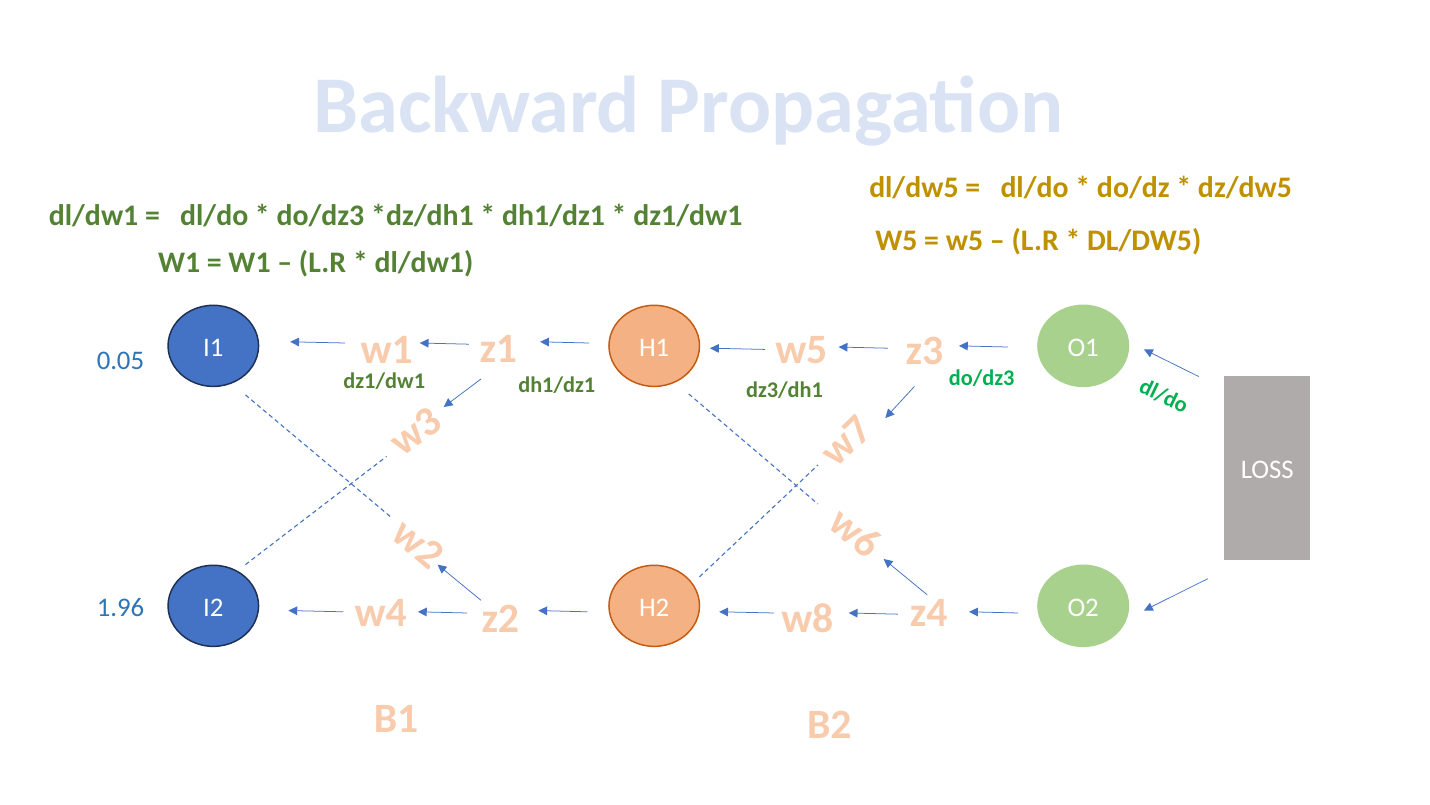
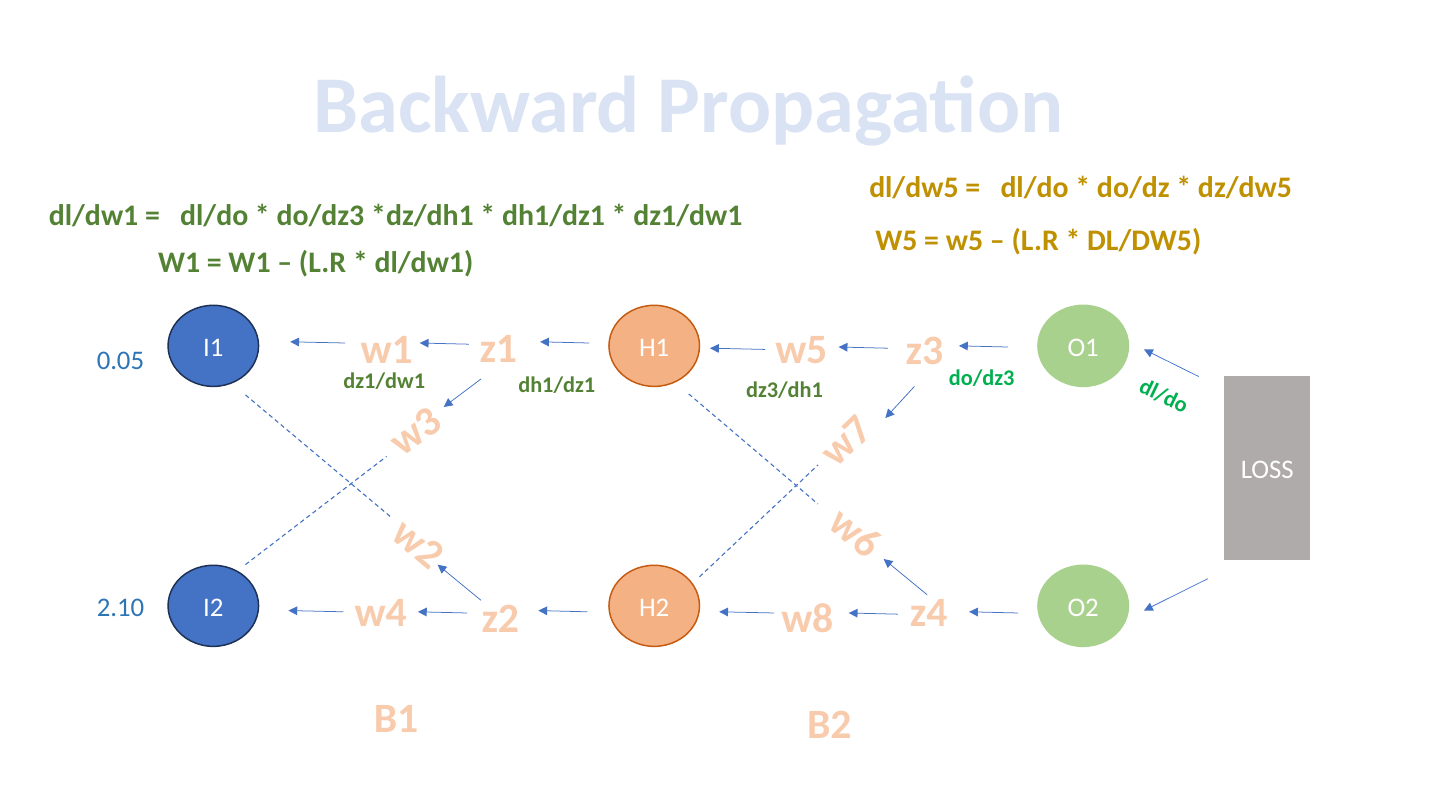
1.96: 1.96 -> 2.10
